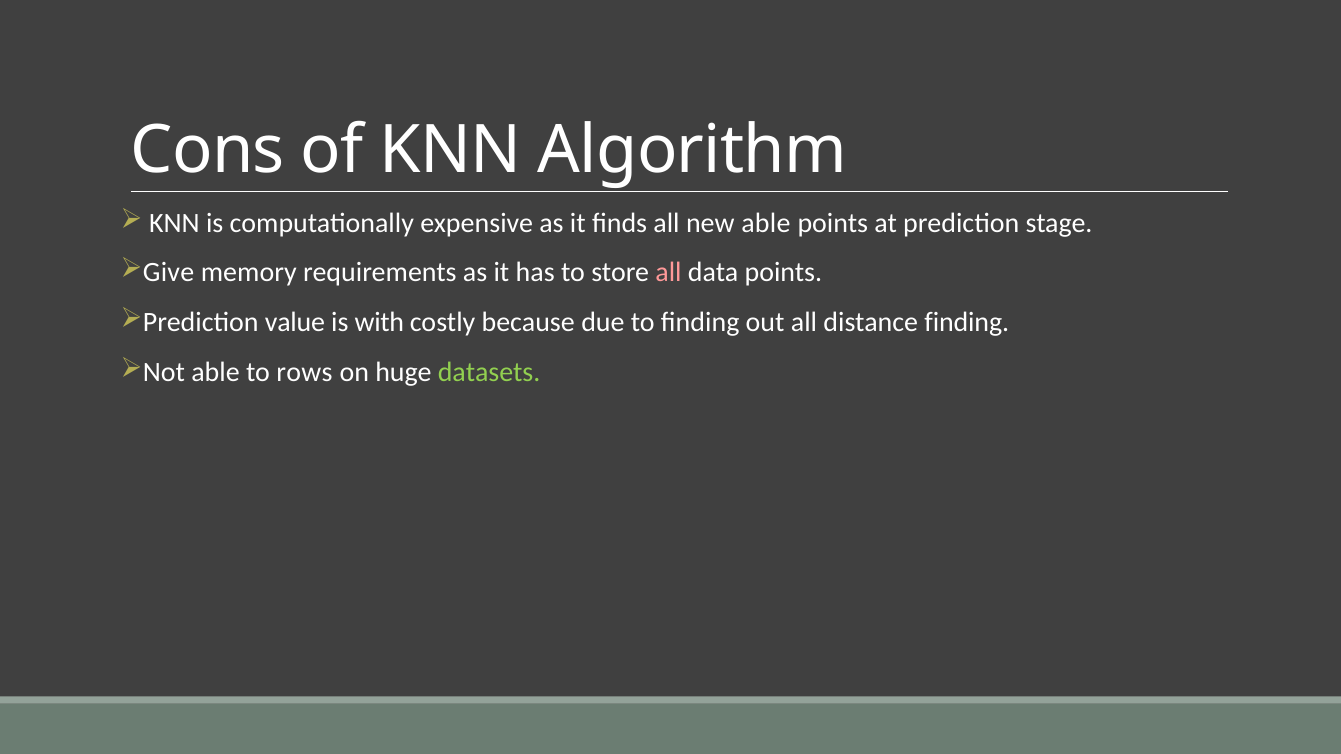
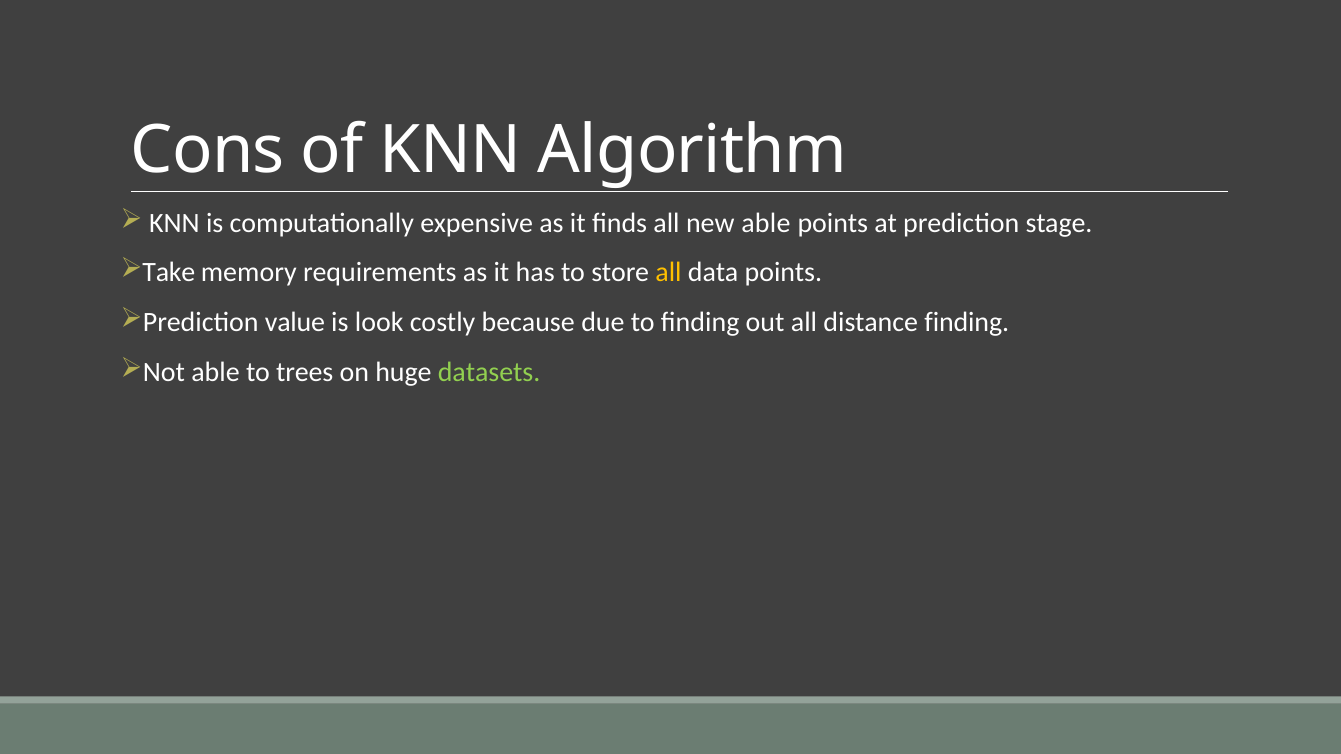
Give: Give -> Take
all at (669, 273) colour: pink -> yellow
with: with -> look
rows: rows -> trees
